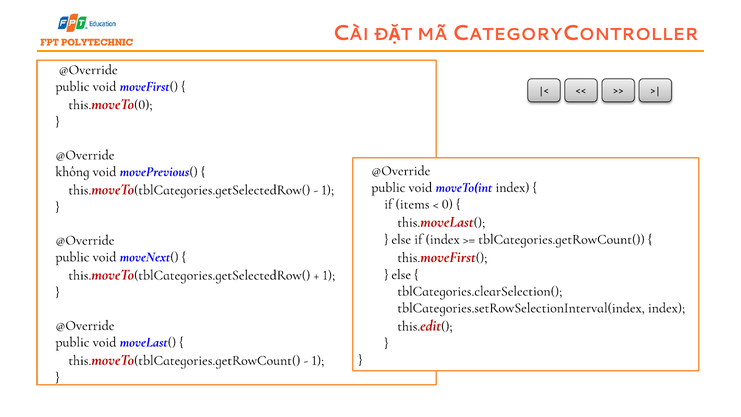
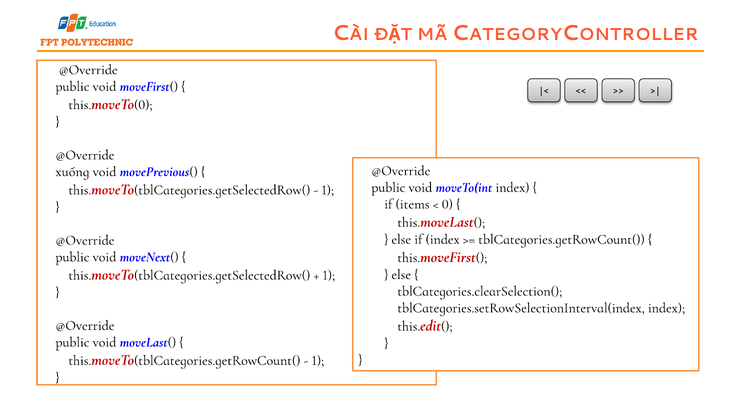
không: không -> xuống
